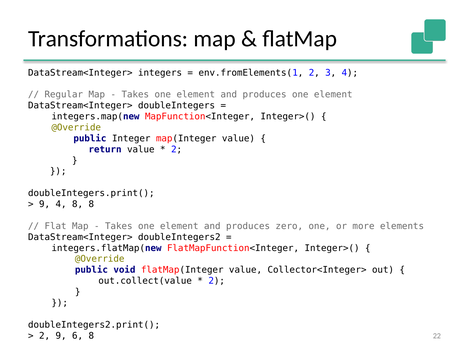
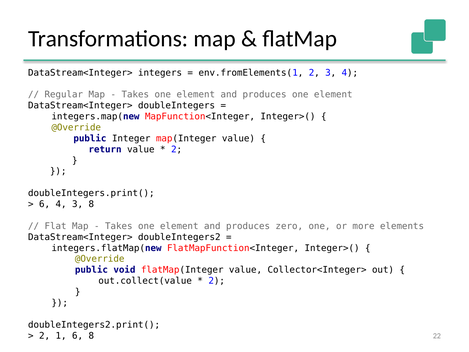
9 at (45, 204): 9 -> 6
4 8: 8 -> 3
2 9: 9 -> 1
